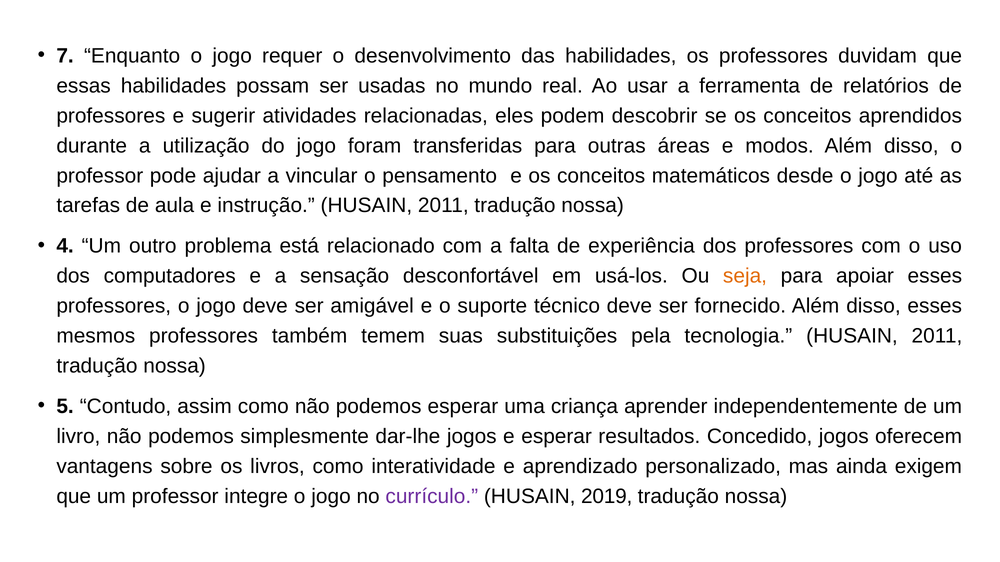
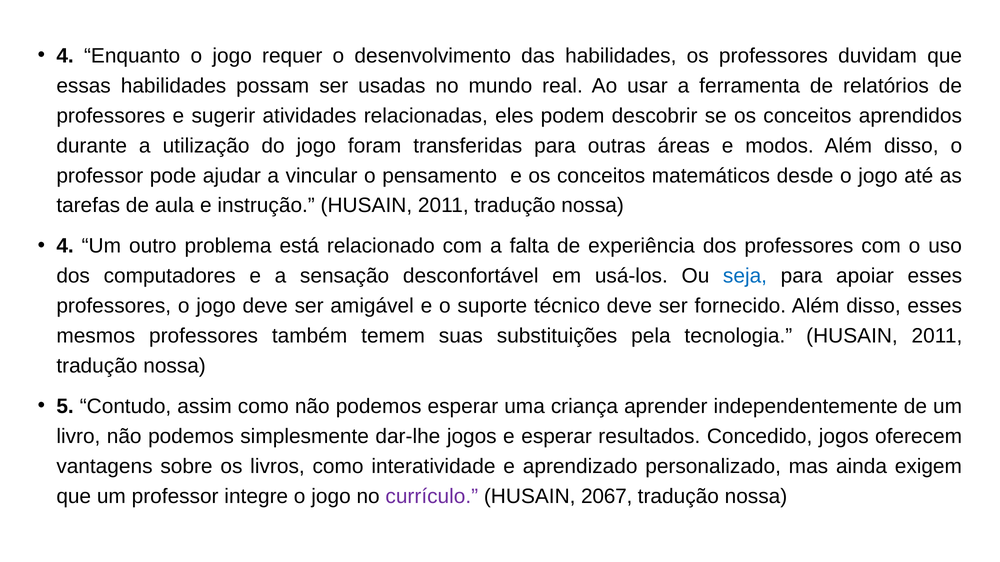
7 at (65, 56): 7 -> 4
seja colour: orange -> blue
2019: 2019 -> 2067
